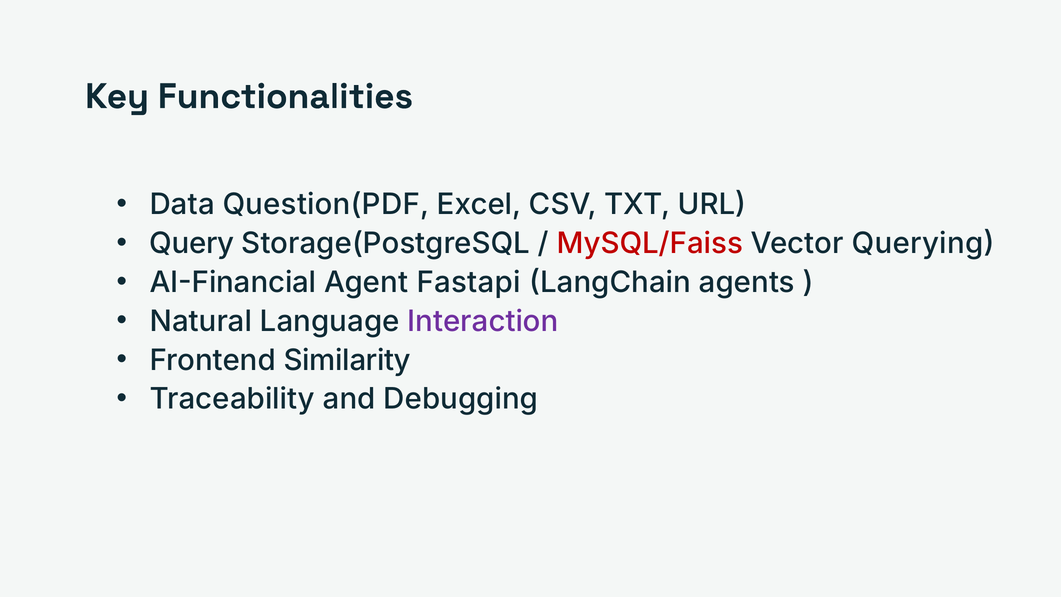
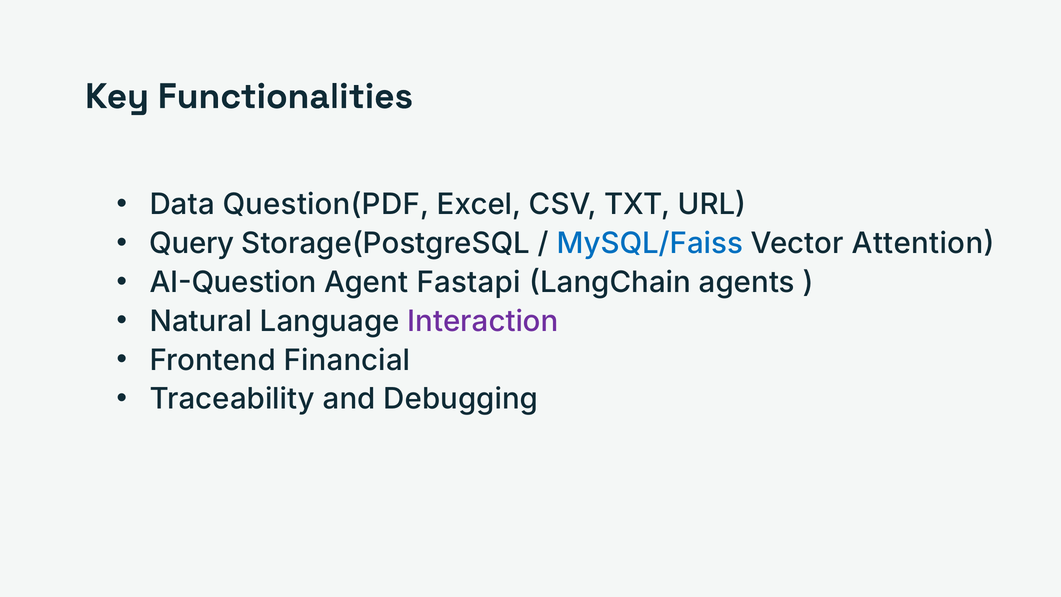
MySQL/Faiss colour: red -> blue
Querying: Querying -> Attention
AI-Financial: AI-Financial -> AI-Question
Similarity: Similarity -> Financial
